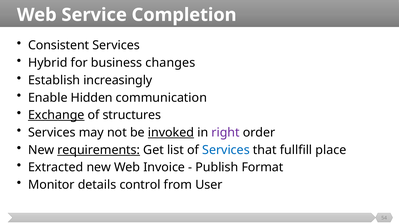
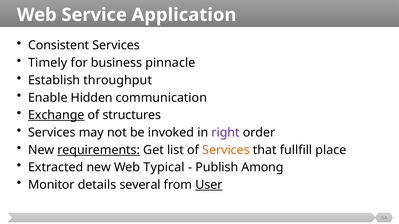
Completion: Completion -> Application
Hybrid: Hybrid -> Timely
changes: changes -> pinnacle
increasingly: increasingly -> throughput
invoked underline: present -> none
Services at (226, 150) colour: blue -> orange
Invoice: Invoice -> Typical
Format: Format -> Among
control: control -> several
User underline: none -> present
